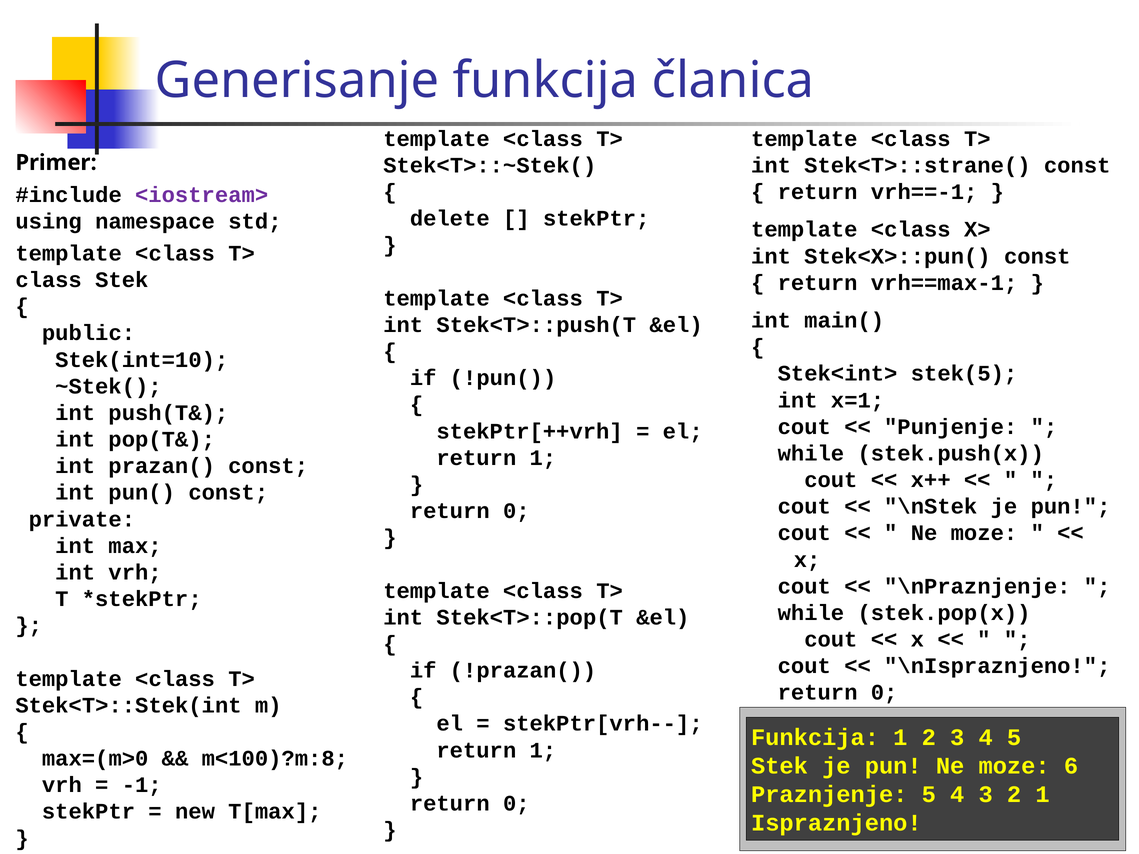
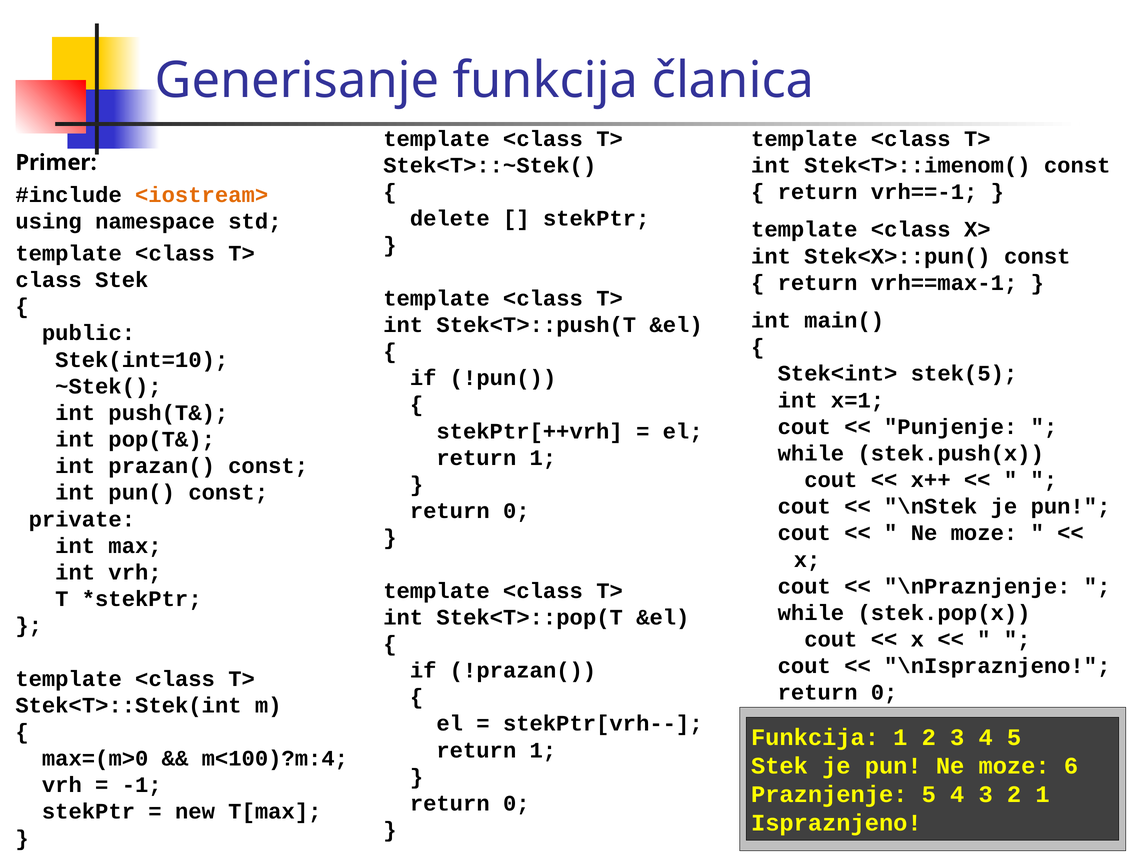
Stek<T>::strane(: Stek<T>::strane( -> Stek<T>::imenom(
<iostream> colour: purple -> orange
m<100)?m:8: m<100)?m:8 -> m<100)?m:4
